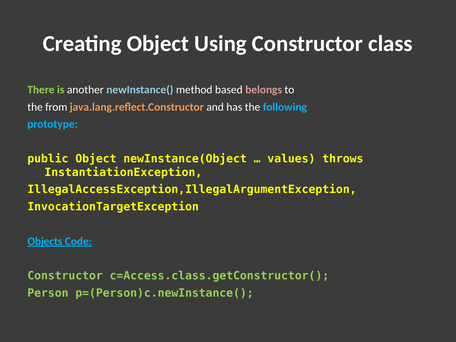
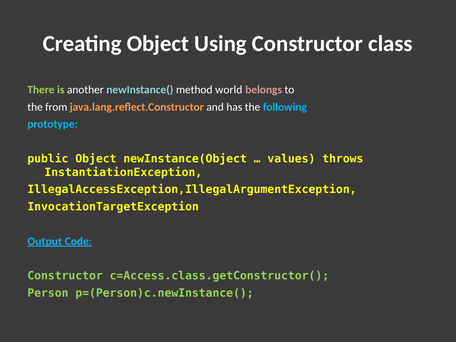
based: based -> world
Objects: Objects -> Output
